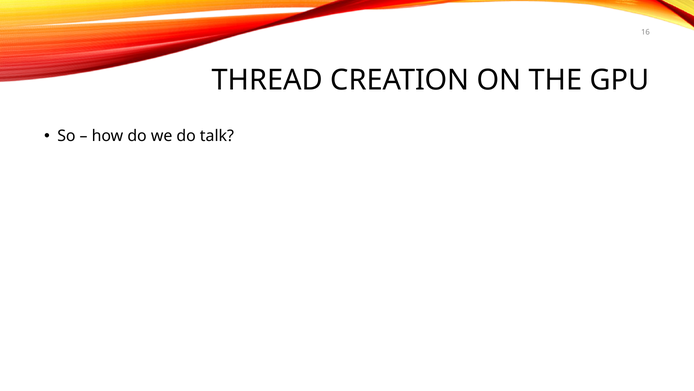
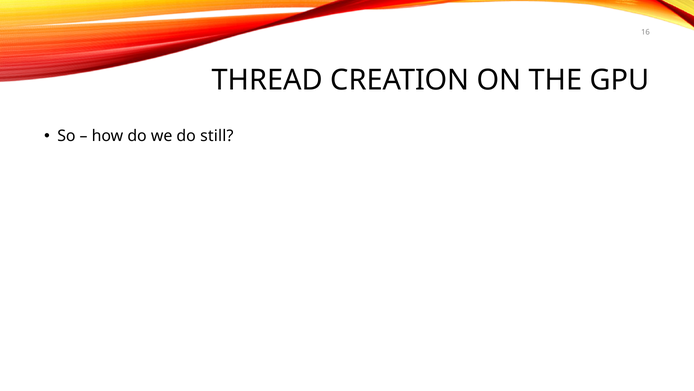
talk: talk -> still
